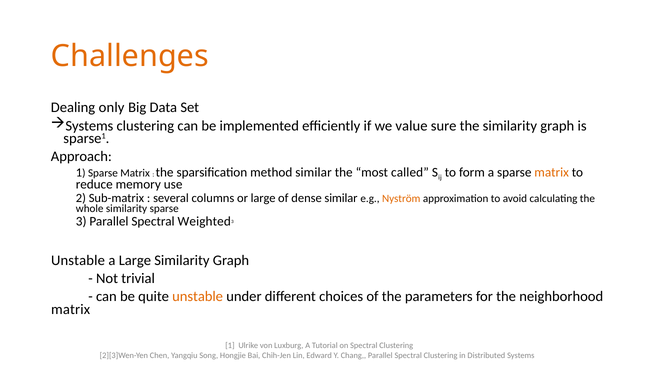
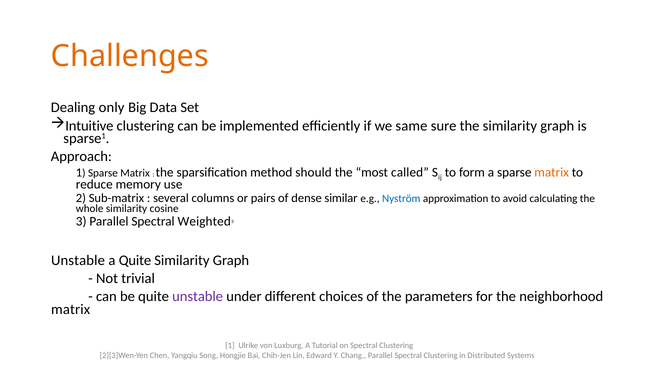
Systems at (89, 126): Systems -> Intuitive
value: value -> same
method similar: similar -> should
or large: large -> pairs
Nyström colour: orange -> blue
similarity sparse: sparse -> cosine
a Large: Large -> Quite
unstable at (198, 297) colour: orange -> purple
